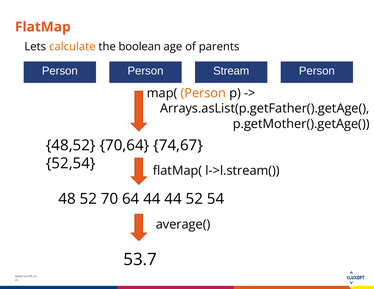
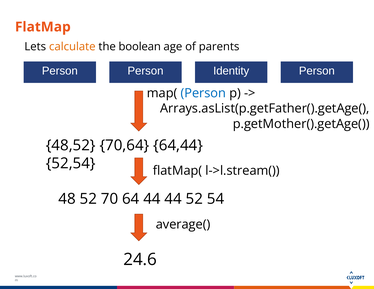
Stream: Stream -> Identity
Person at (203, 93) colour: orange -> blue
74,67: 74,67 -> 64,44
53.7: 53.7 -> 24.6
